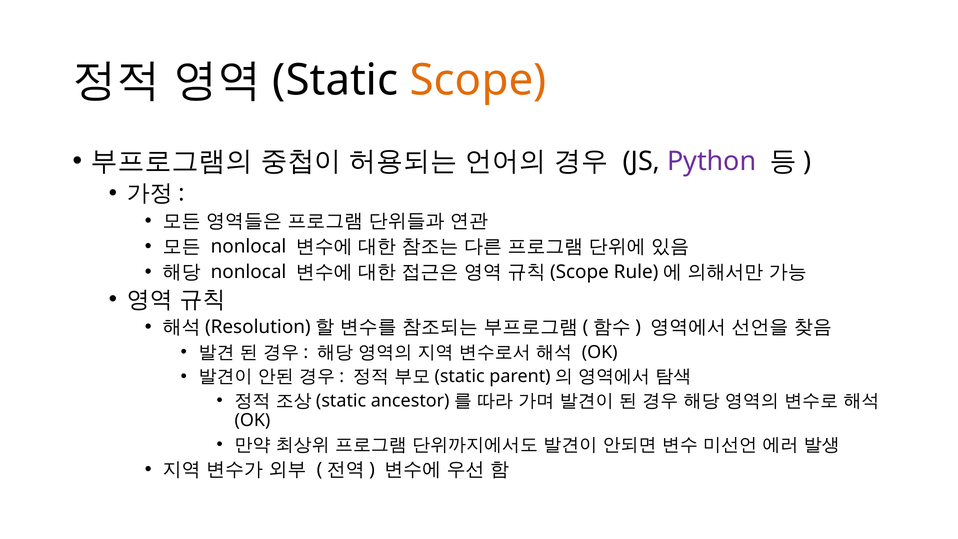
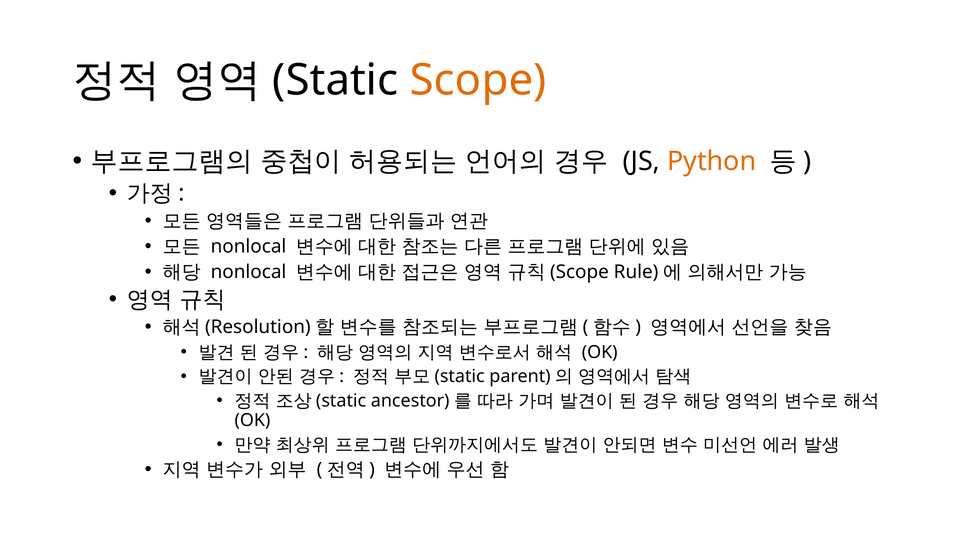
Python colour: purple -> orange
